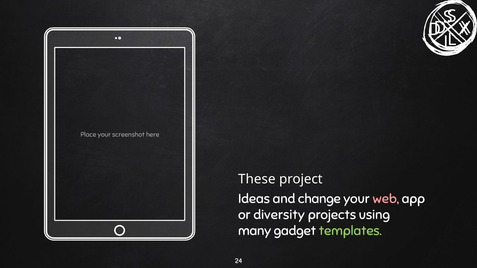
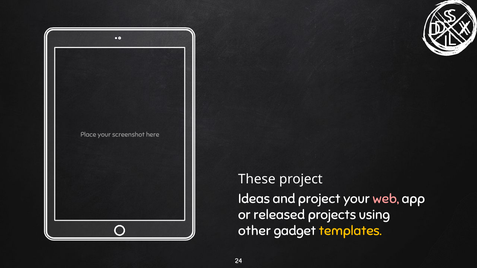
and change: change -> project
diversity: diversity -> released
many: many -> other
templates colour: light green -> yellow
